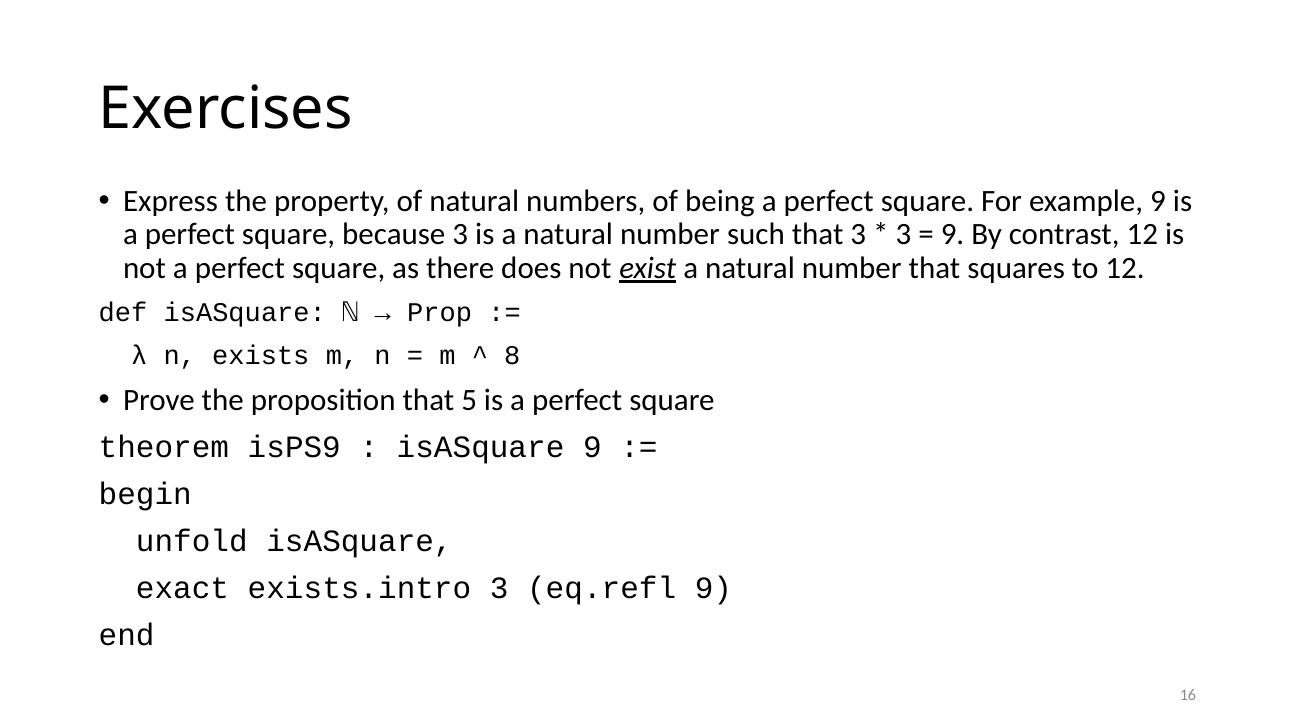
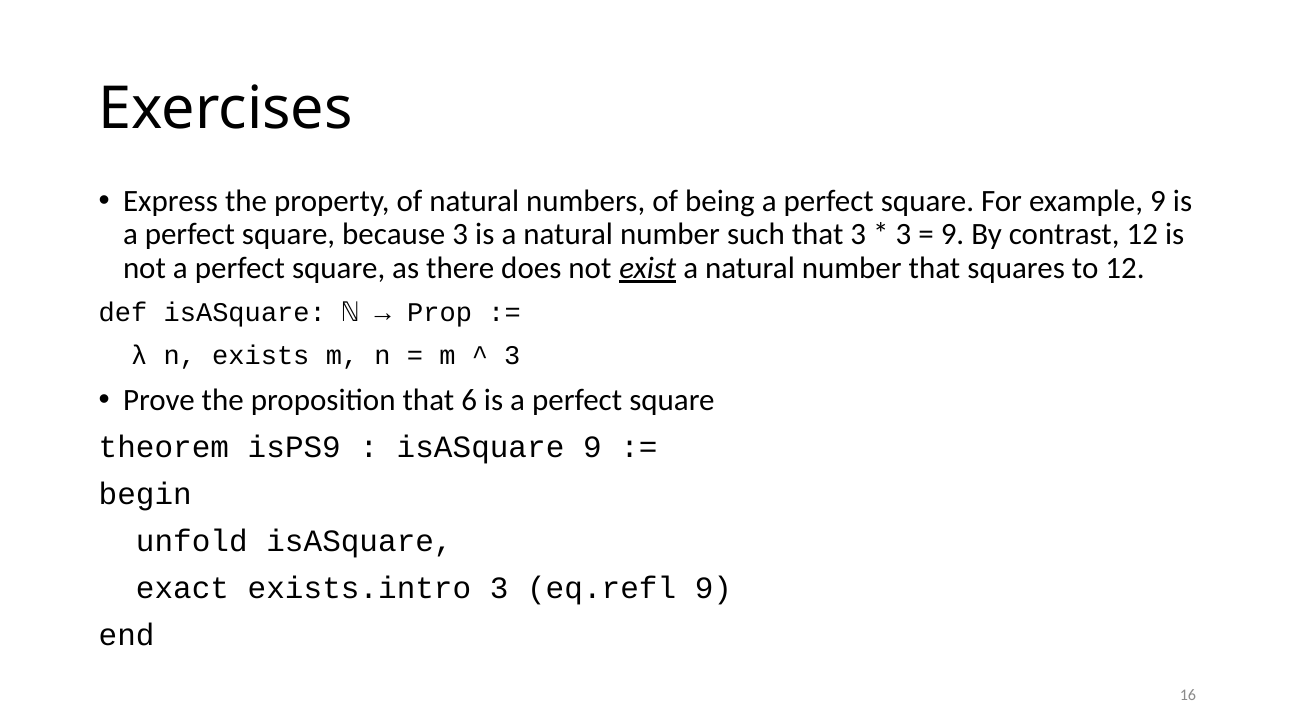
8 at (512, 355): 8 -> 3
5: 5 -> 6
